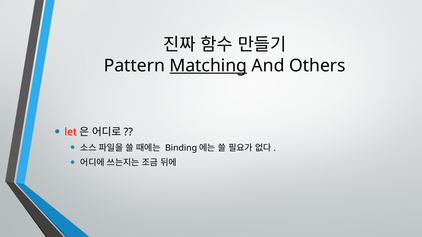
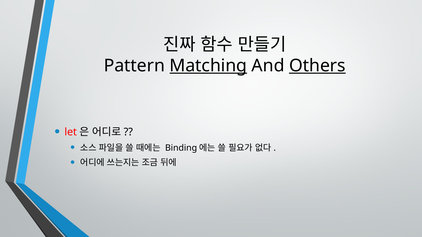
Others underline: none -> present
